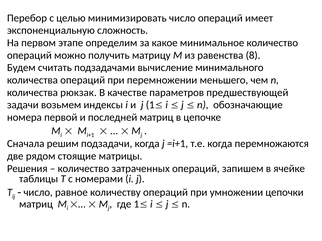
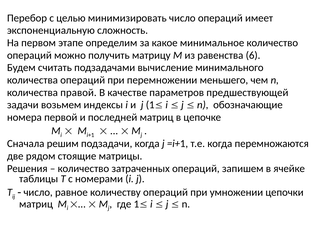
8: 8 -> 6
рюкзак: рюкзак -> правой
